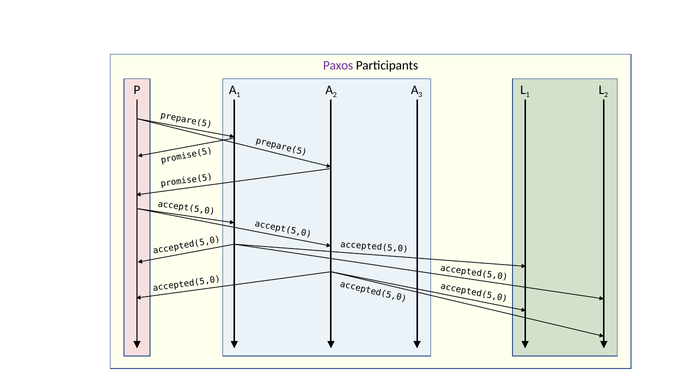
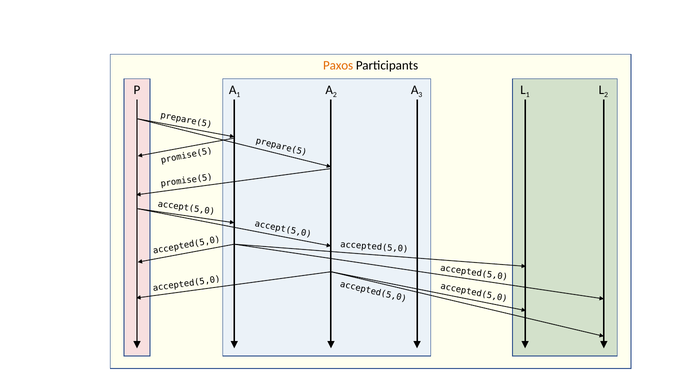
Paxos colour: purple -> orange
